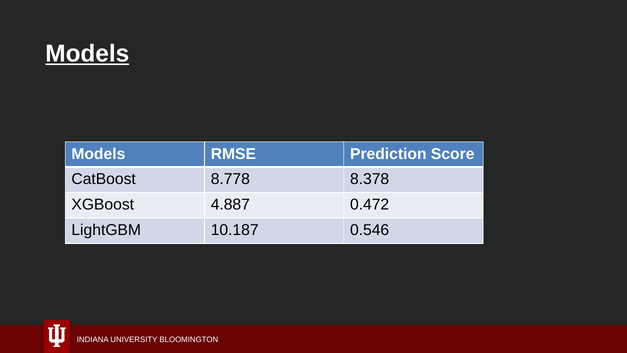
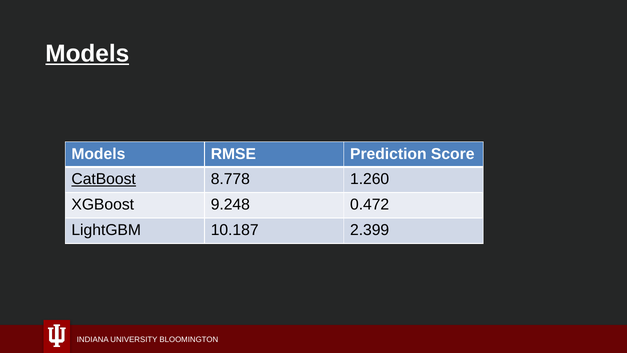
CatBoost underline: none -> present
8.378: 8.378 -> 1.260
4.887: 4.887 -> 9.248
0.546: 0.546 -> 2.399
